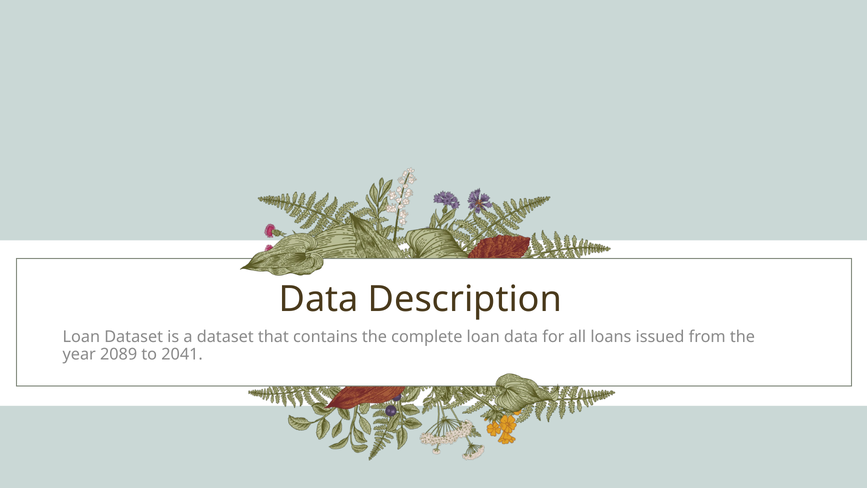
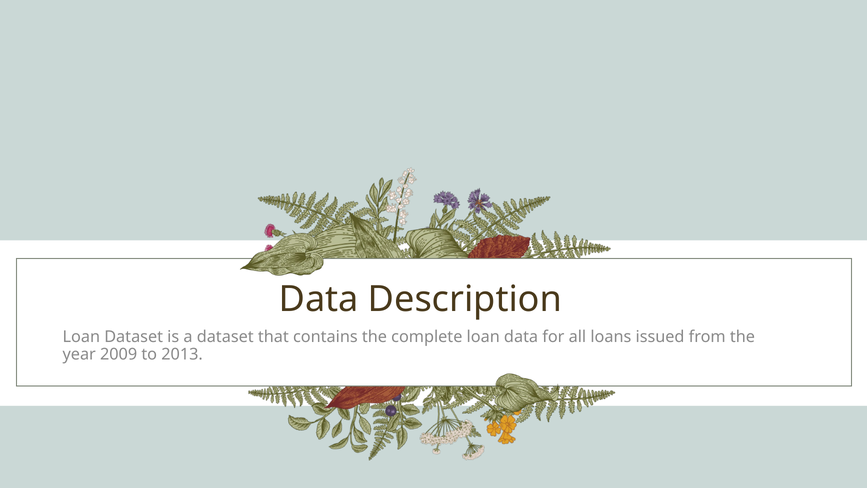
2089: 2089 -> 2009
2041: 2041 -> 2013
